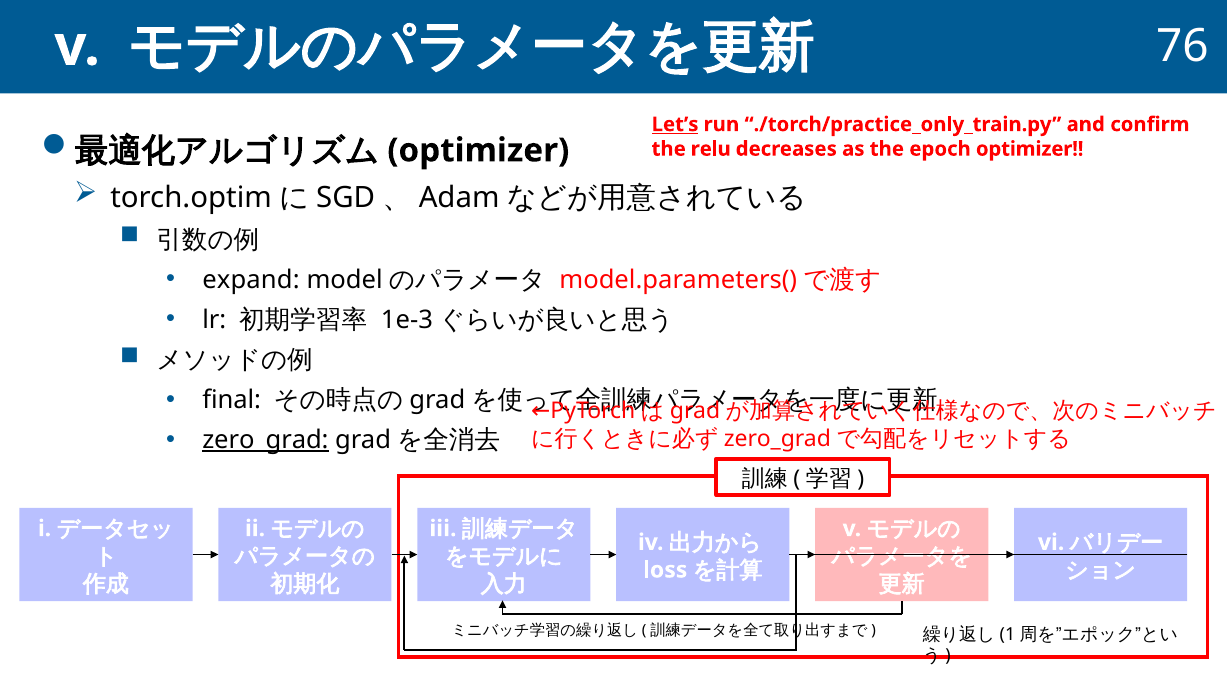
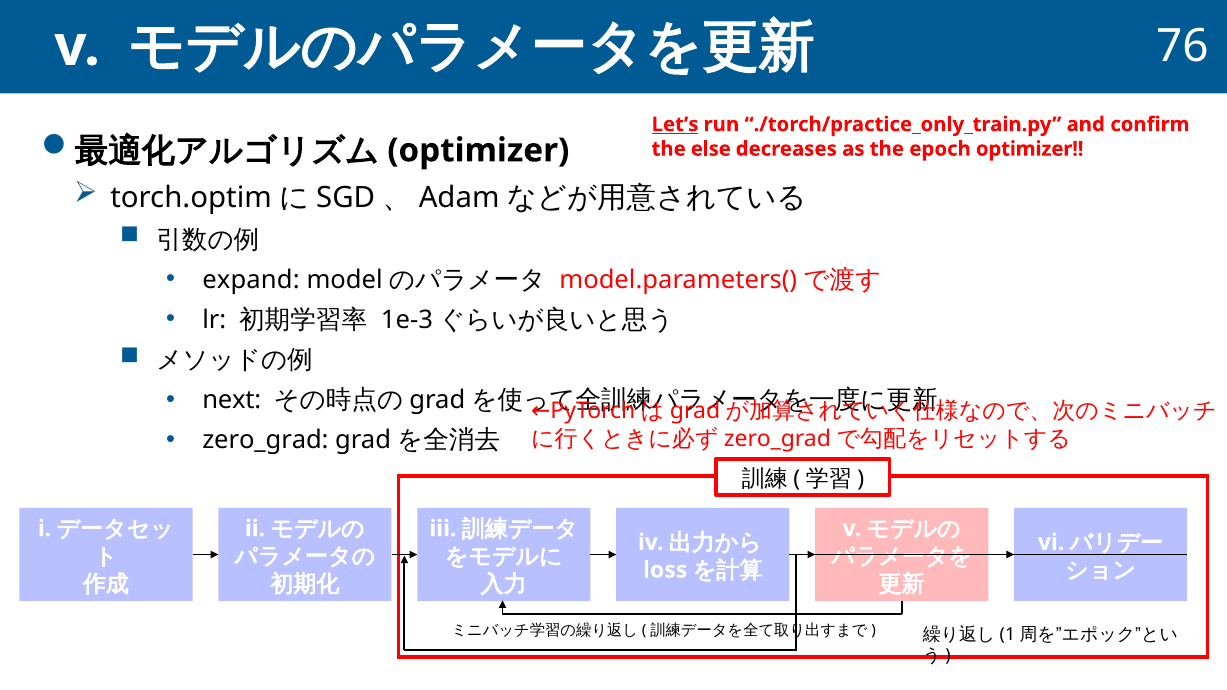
relu: relu -> else
final: final -> next
zero_grad underline: present -> none
